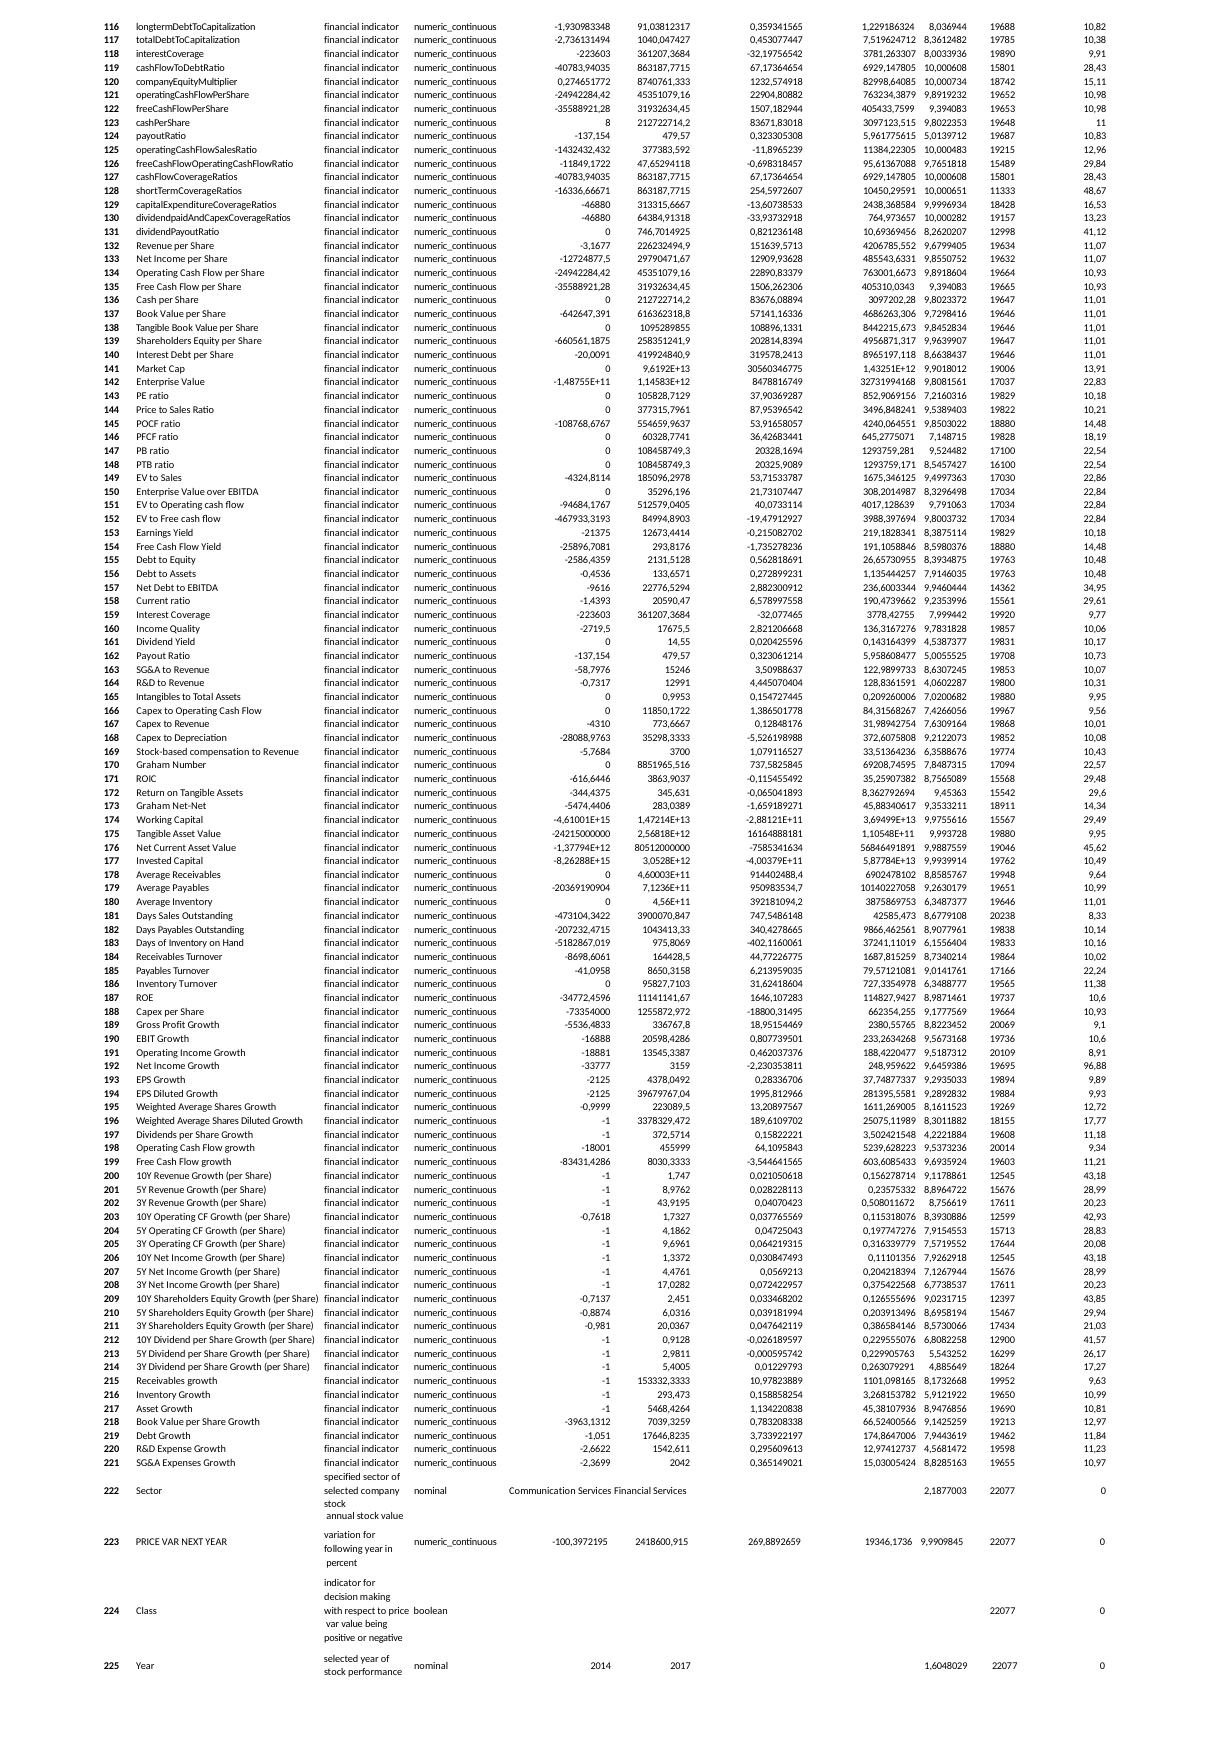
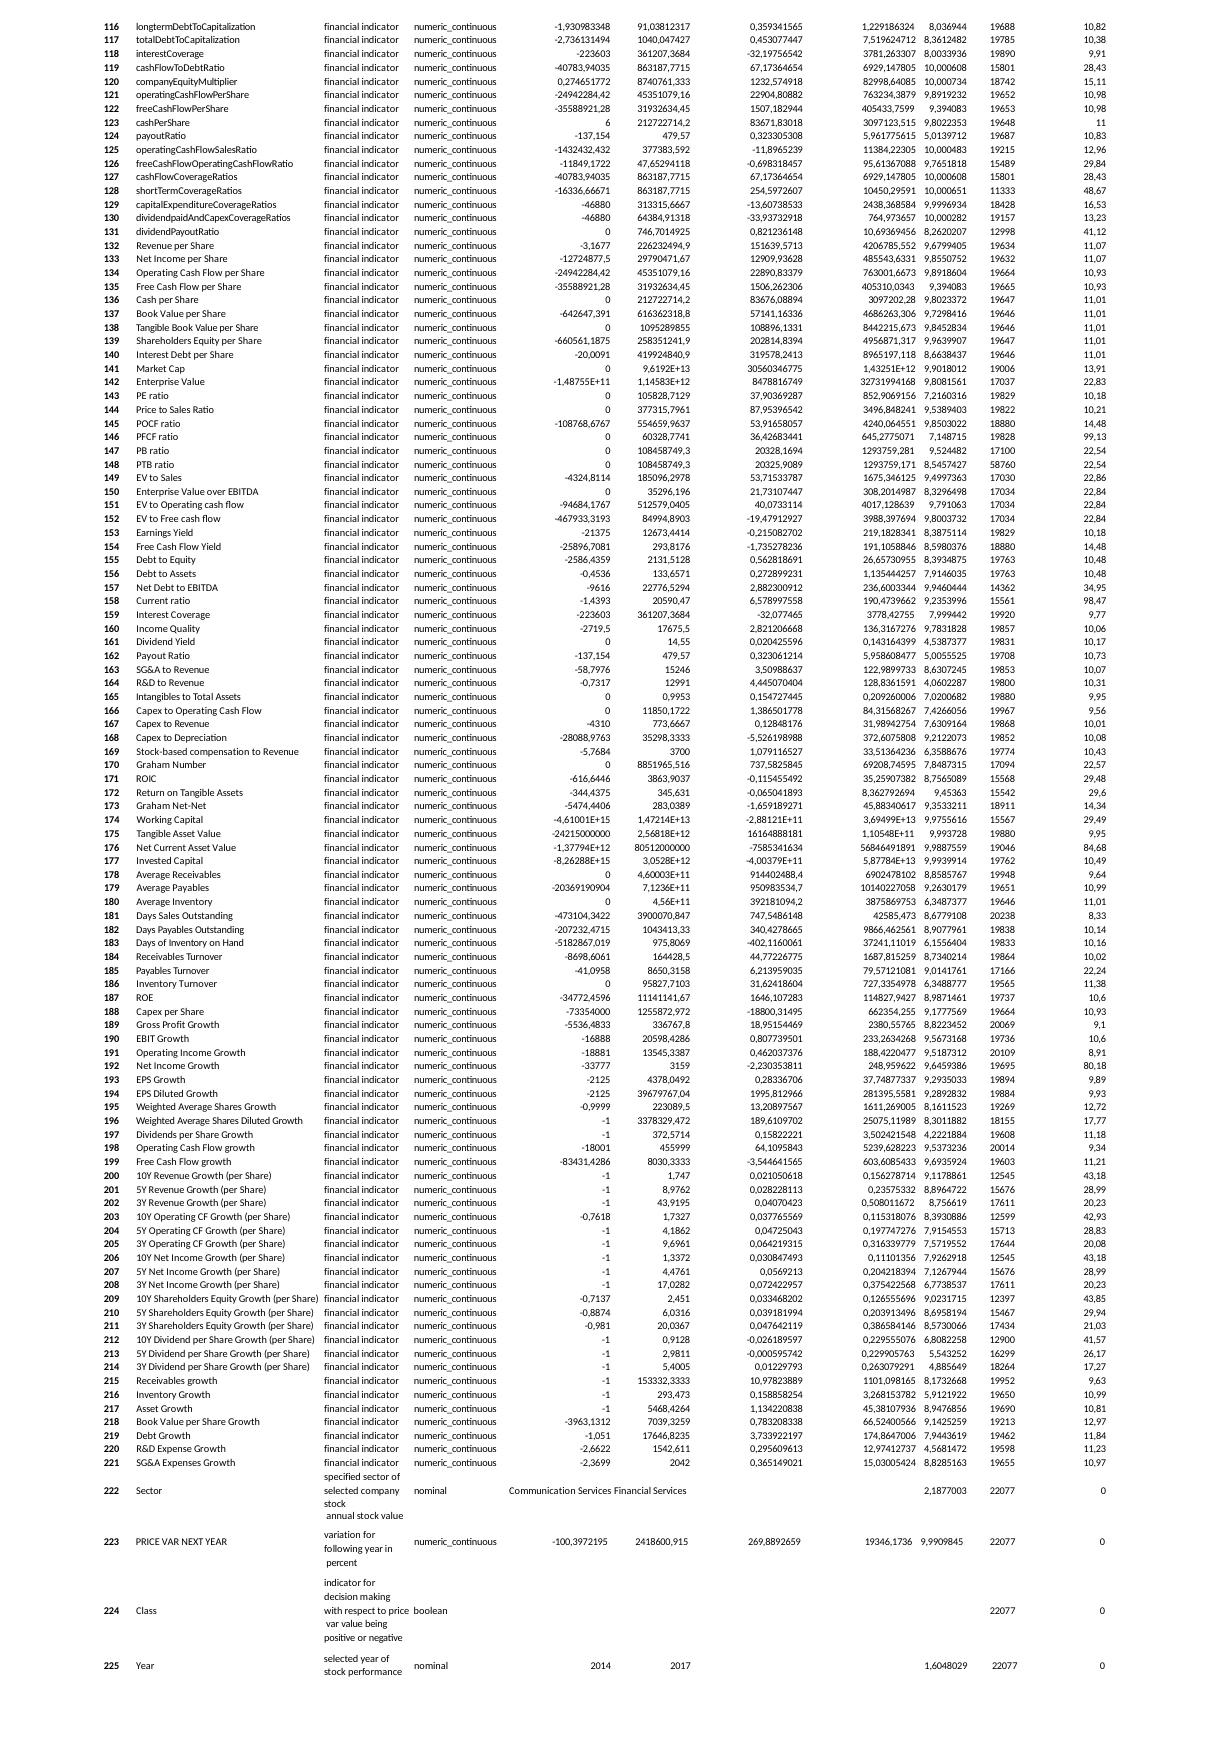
8: 8 -> 6
18,19: 18,19 -> 99,13
16100: 16100 -> 58760
29,61: 29,61 -> 98,47
45,62: 45,62 -> 84,68
96,88: 96,88 -> 80,18
